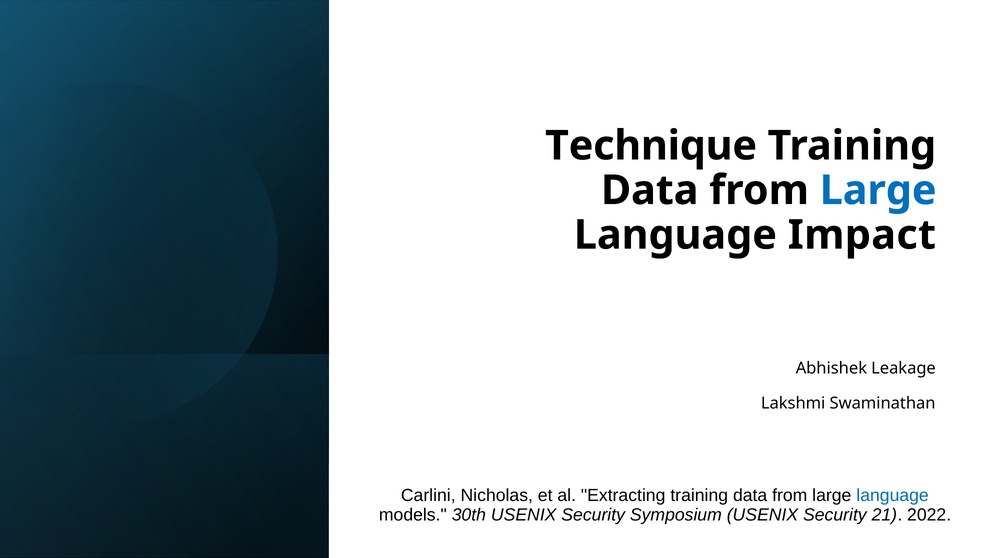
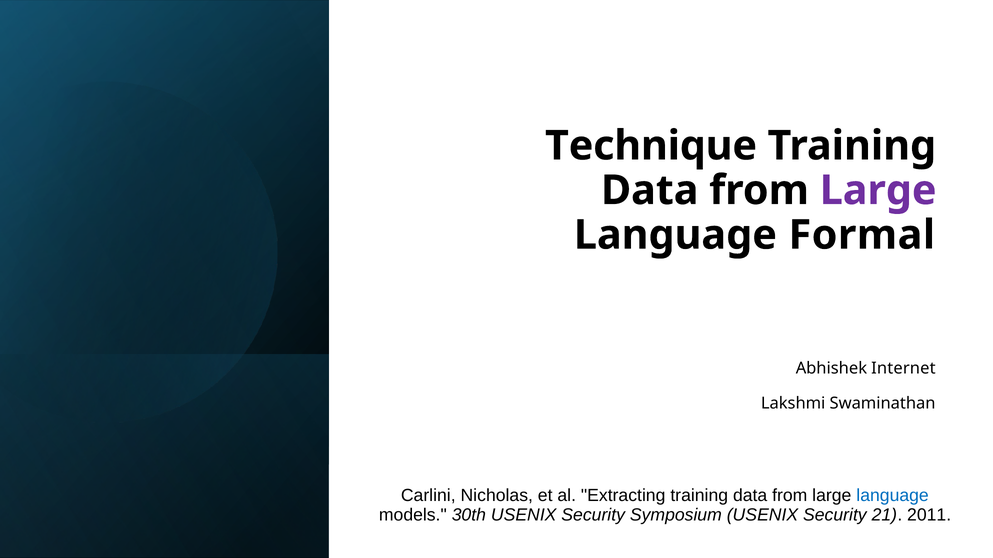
Large at (878, 191) colour: blue -> purple
Impact: Impact -> Formal
Leakage: Leakage -> Internet
2022: 2022 -> 2011
